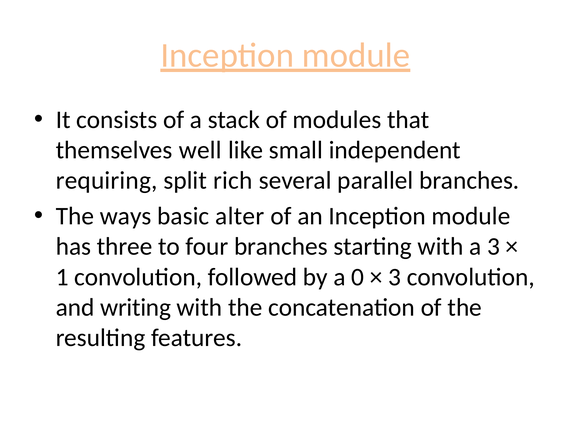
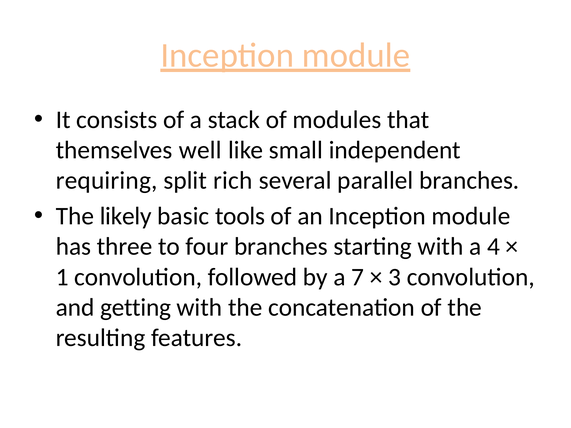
ways: ways -> likely
alter: alter -> tools
a 3: 3 -> 4
0: 0 -> 7
writing: writing -> getting
